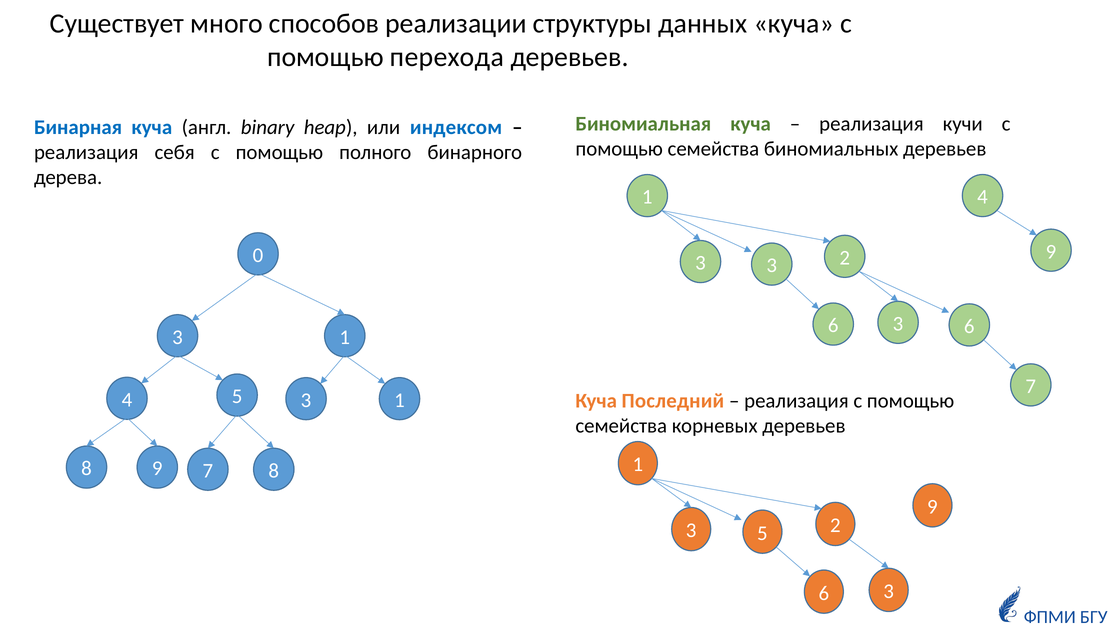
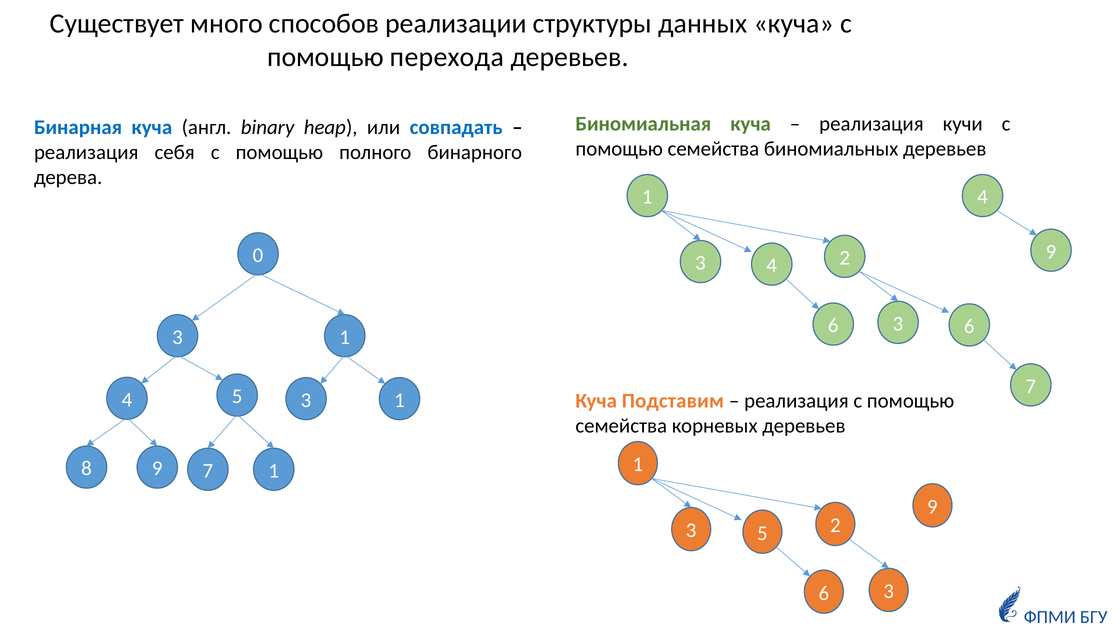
индекcом: индекcом -> совпадать
3 3: 3 -> 4
Последний: Последний -> Подставим
8 at (274, 471): 8 -> 1
